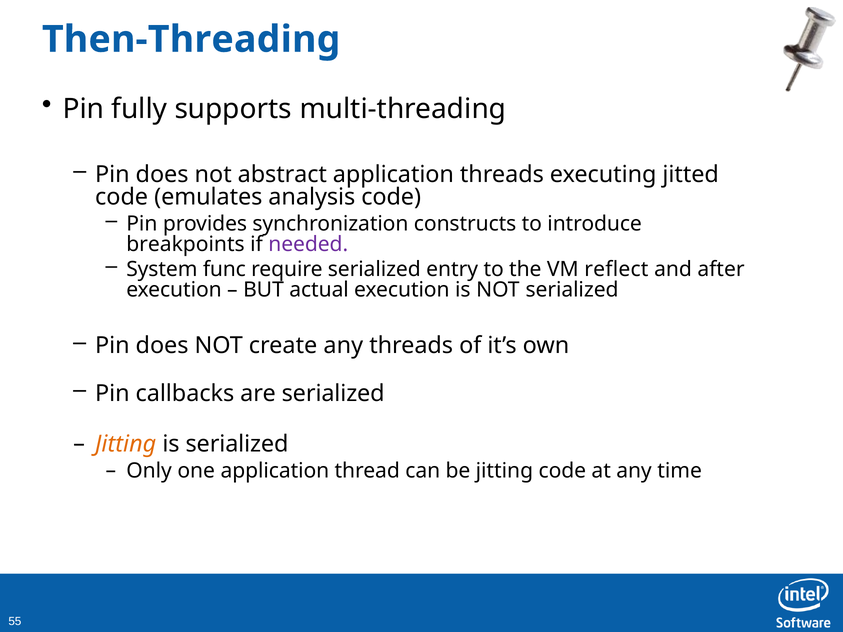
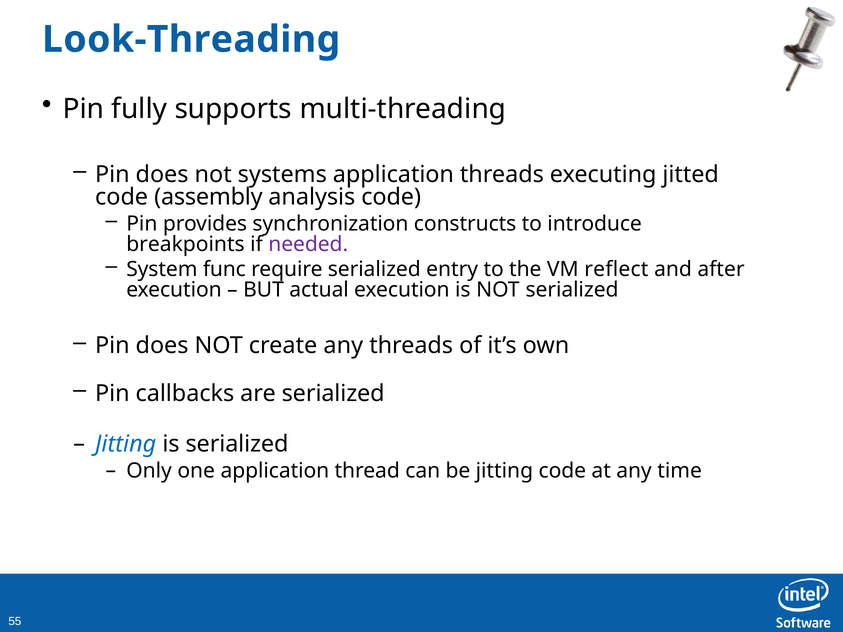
Then-Threading: Then-Threading -> Look-Threading
abstract: abstract -> systems
emulates: emulates -> assembly
Jitting at (126, 444) colour: orange -> blue
